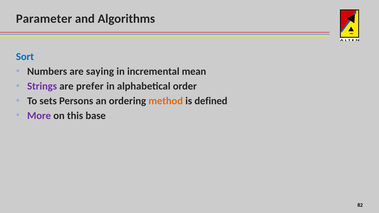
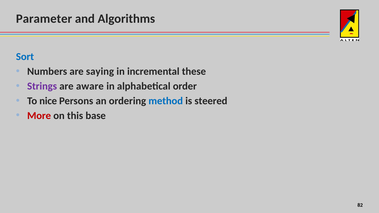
mean: mean -> these
prefer: prefer -> aware
sets: sets -> nice
method colour: orange -> blue
defined: defined -> steered
More colour: purple -> red
